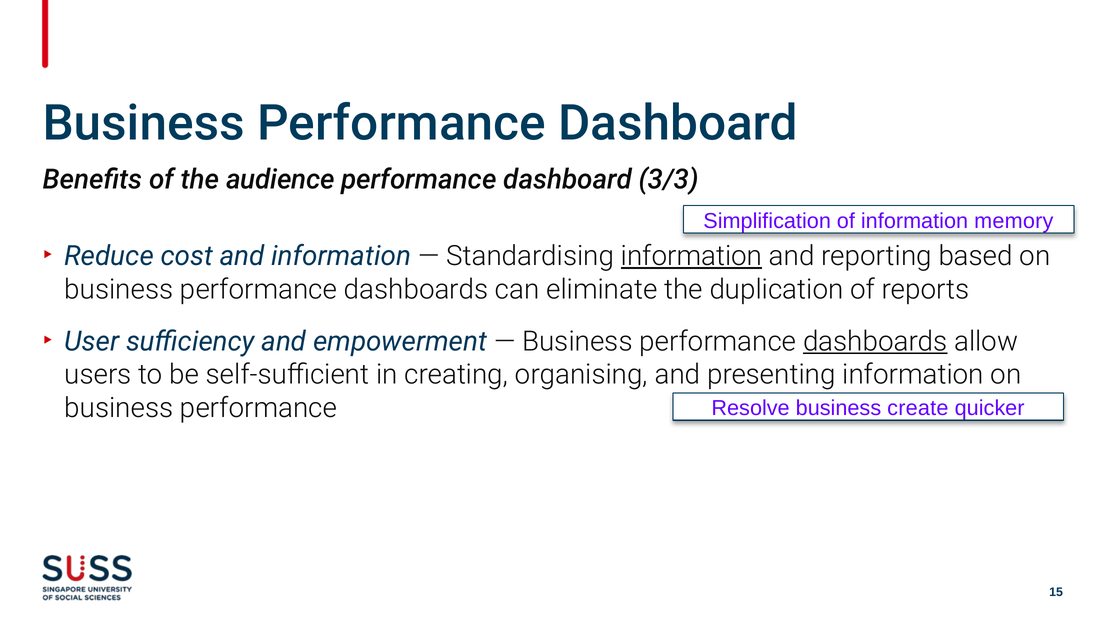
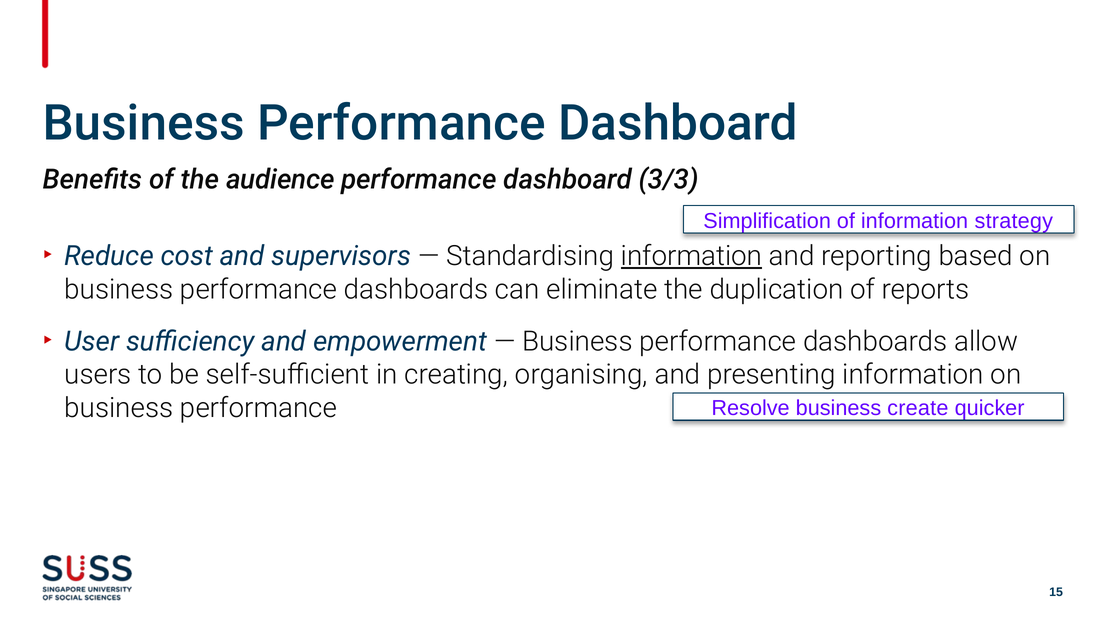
memory: memory -> strategy
and information: information -> supervisors
dashboards at (875, 341) underline: present -> none
